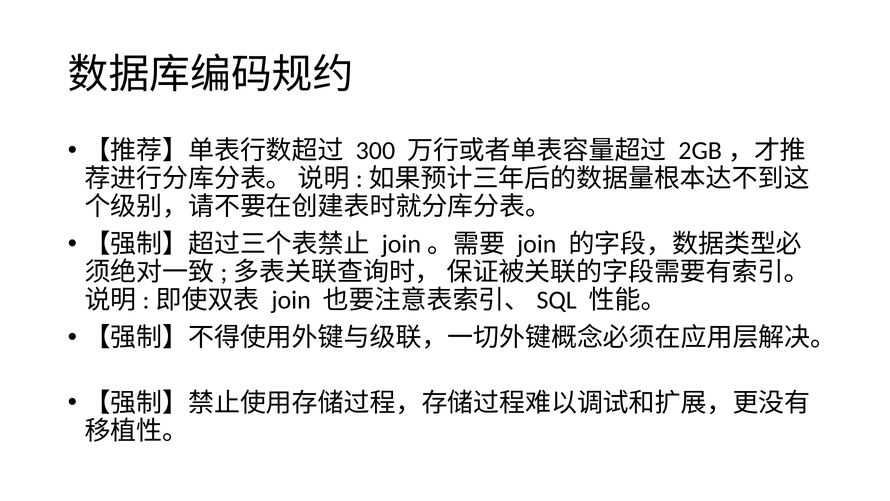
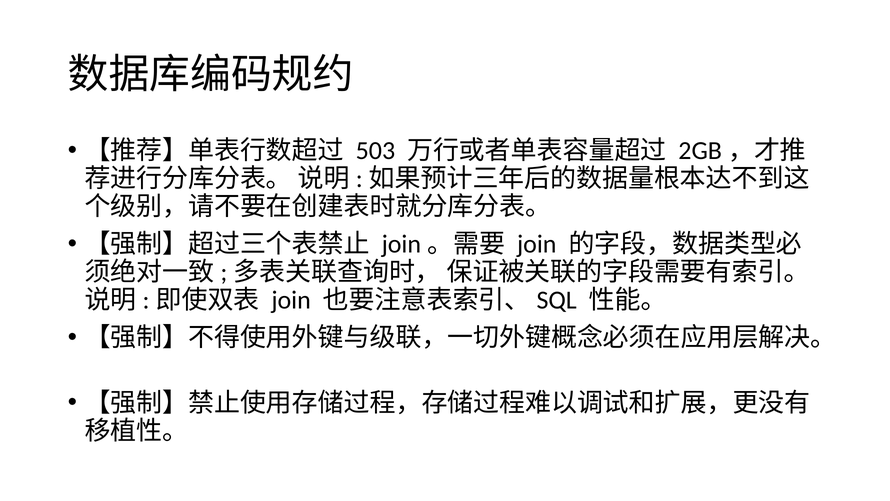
300: 300 -> 503
